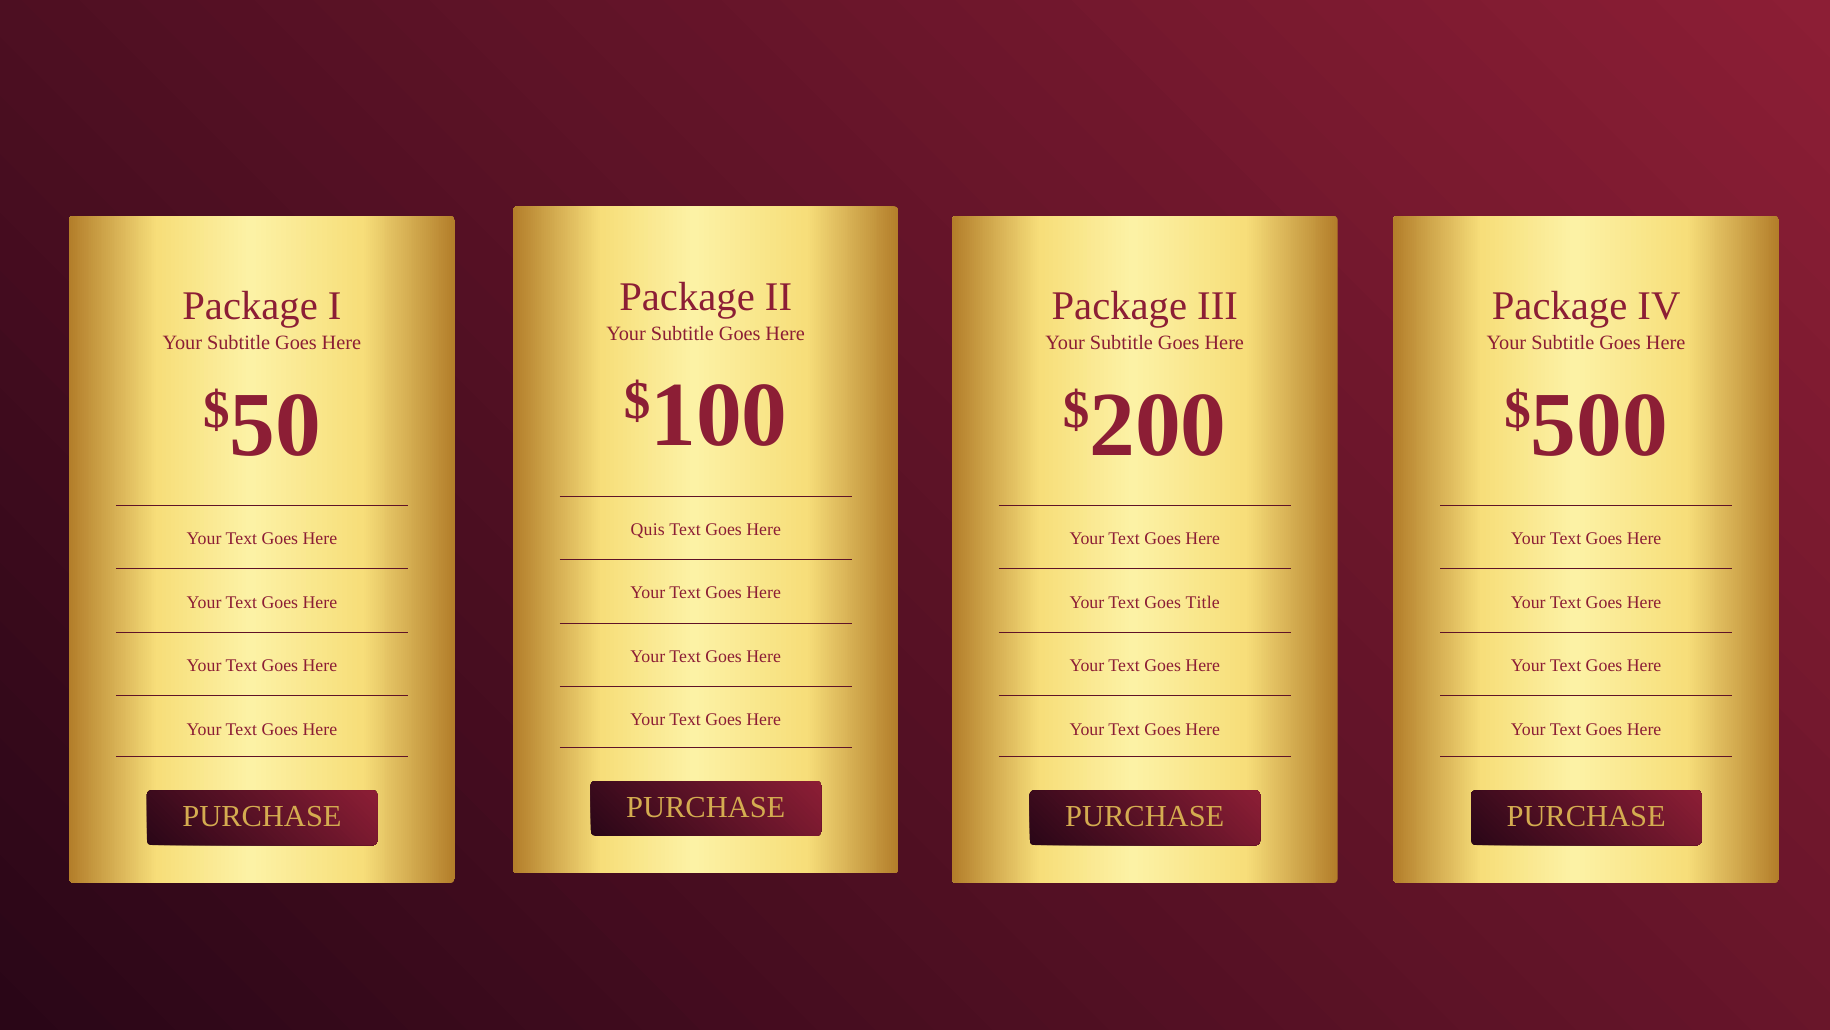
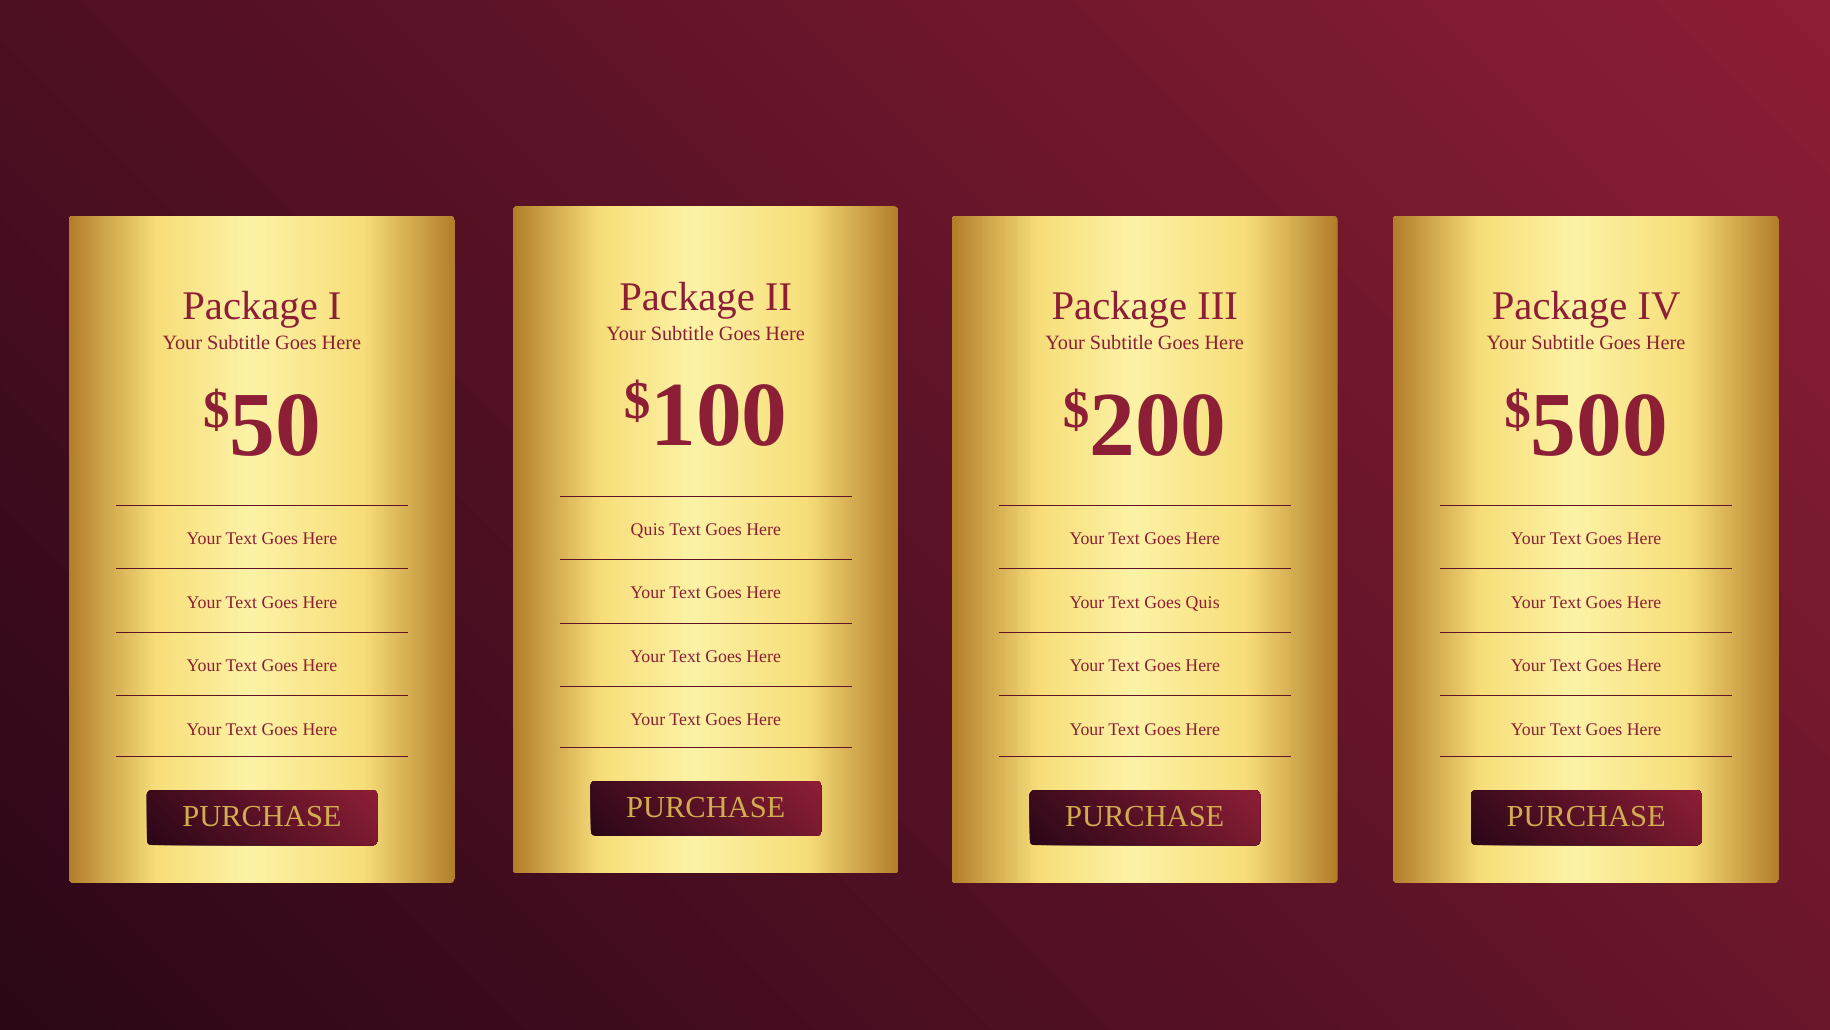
Goes Title: Title -> Quis
